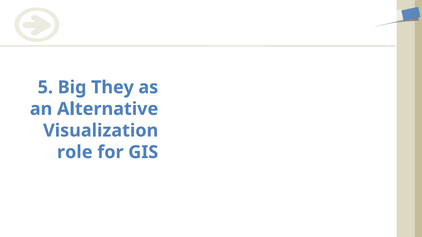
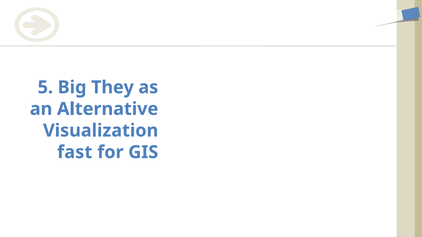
role: role -> fast
